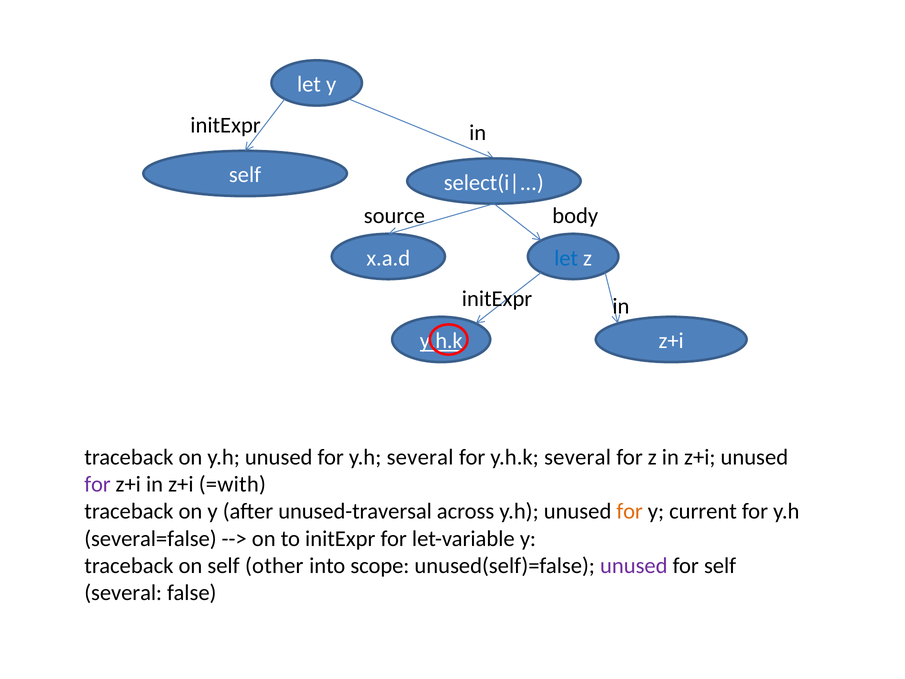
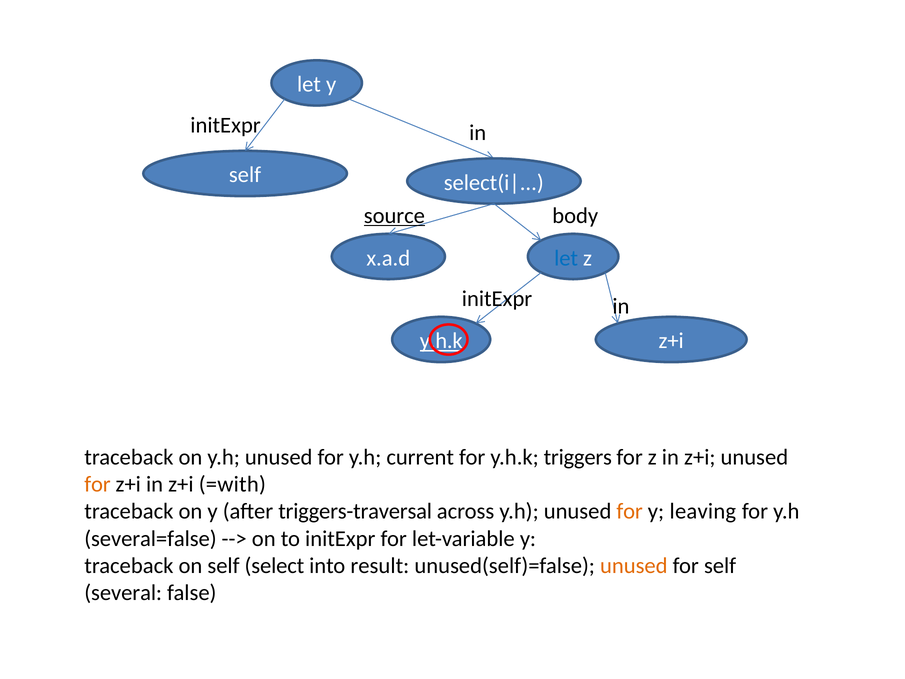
source underline: none -> present
y.h several: several -> current
y.h.k several: several -> triggers
for at (97, 484) colour: purple -> orange
unused-traversal: unused-traversal -> triggers-traversal
current: current -> leaving
other: other -> select
scope: scope -> result
unused at (634, 566) colour: purple -> orange
